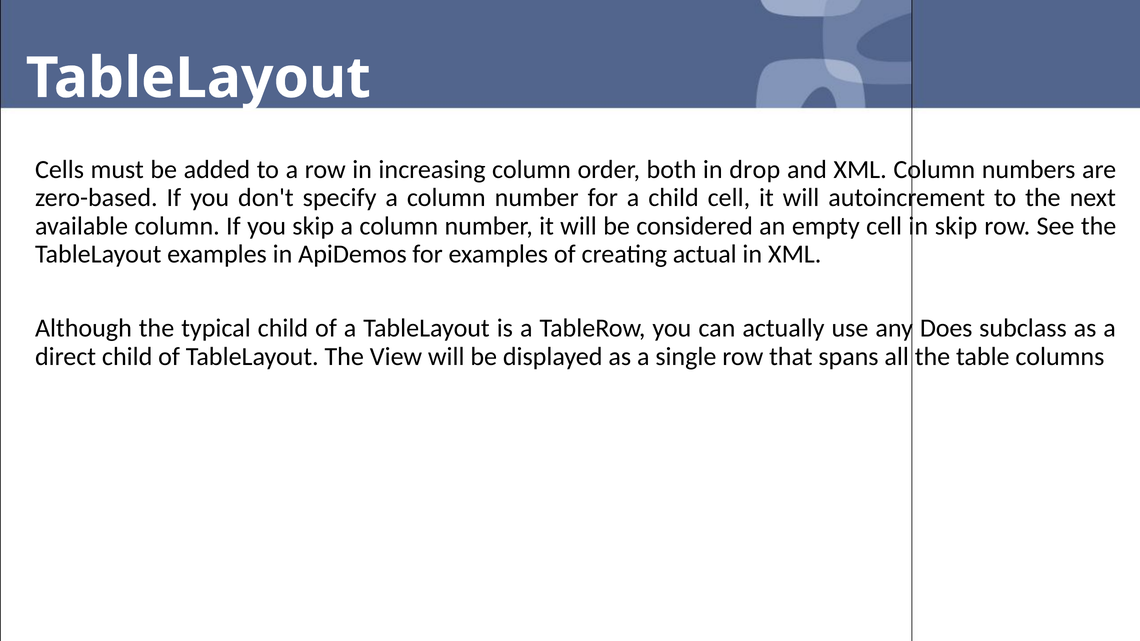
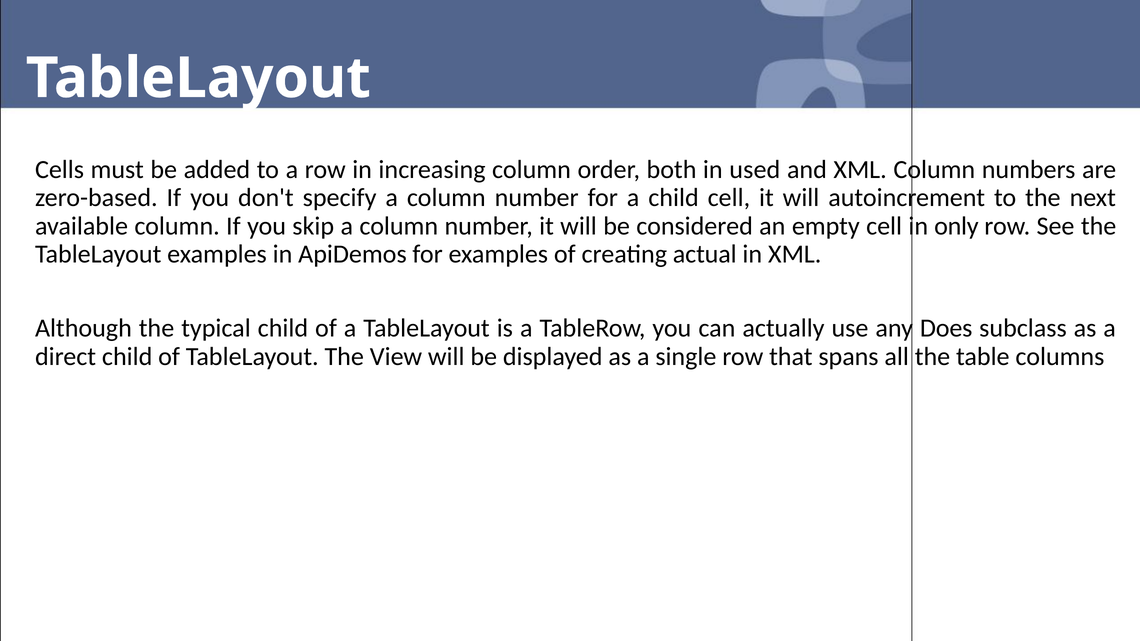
drop: drop -> used
in skip: skip -> only
